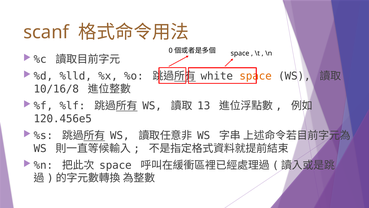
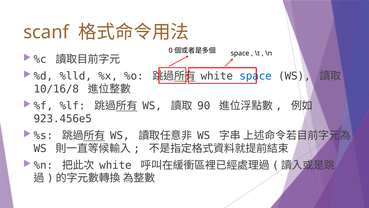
space at (256, 76) colour: orange -> blue
13: 13 -> 90
120.456e5: 120.456e5 -> 923.456e5
space at (115, 165): space -> white
